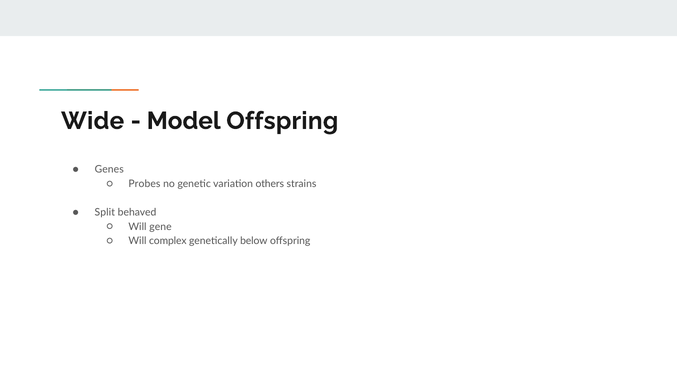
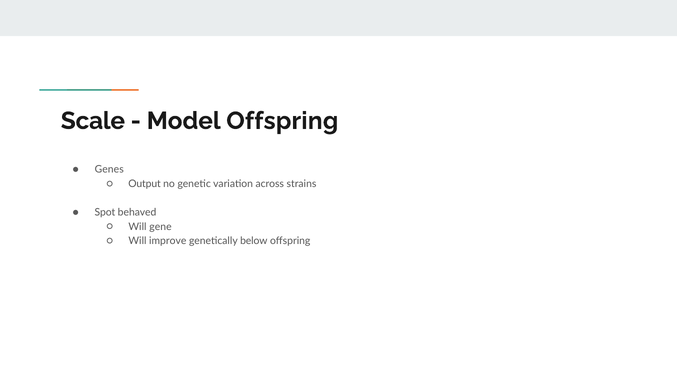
Wide: Wide -> Scale
Probes: Probes -> Output
others: others -> across
Split: Split -> Spot
complex: complex -> improve
